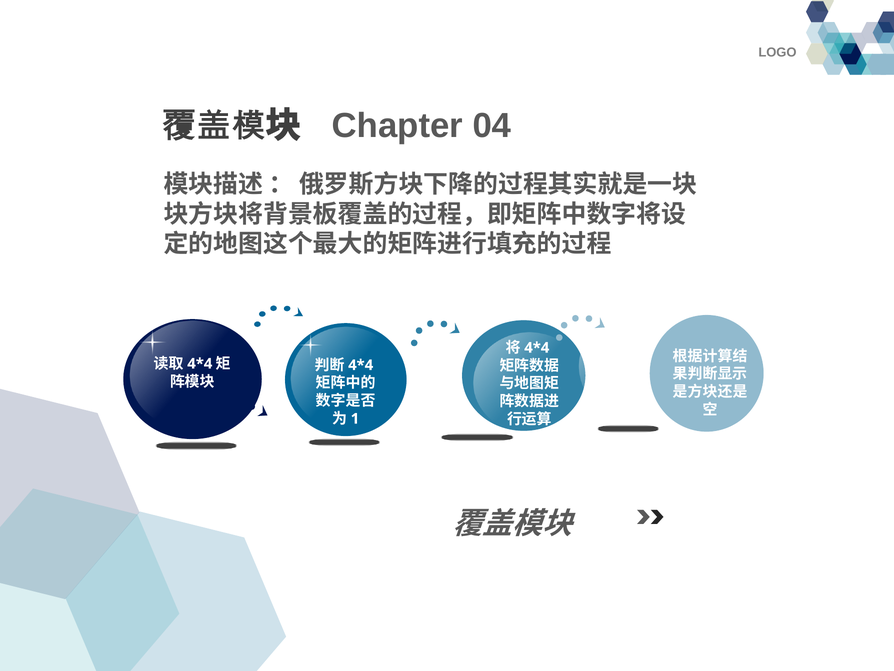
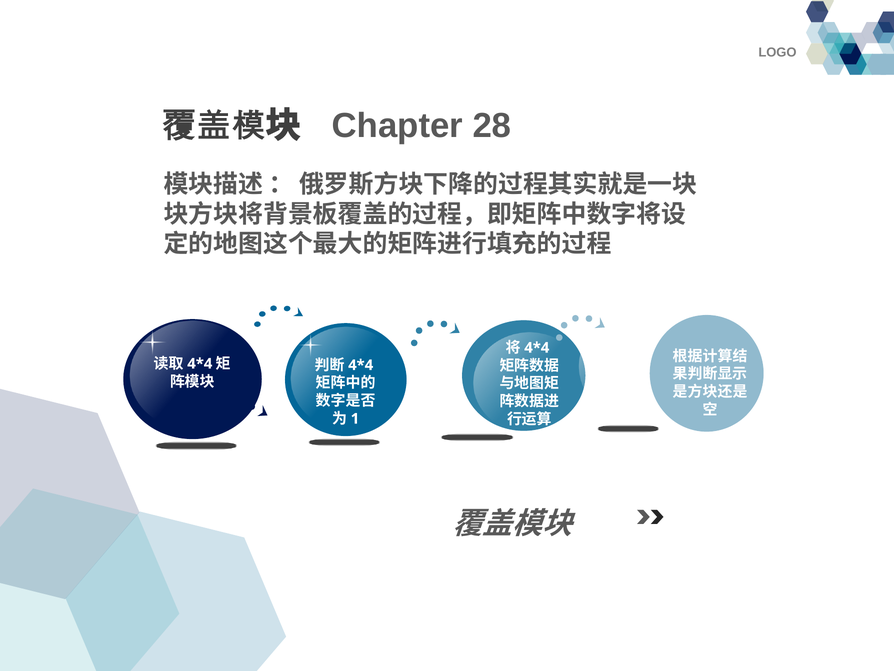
04: 04 -> 28
